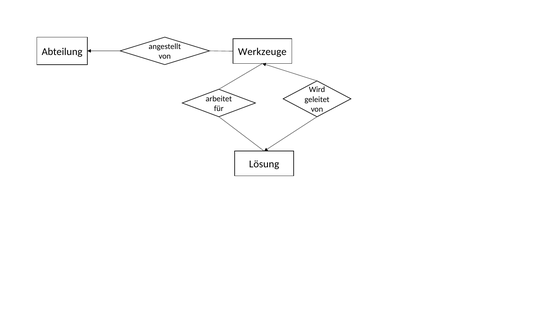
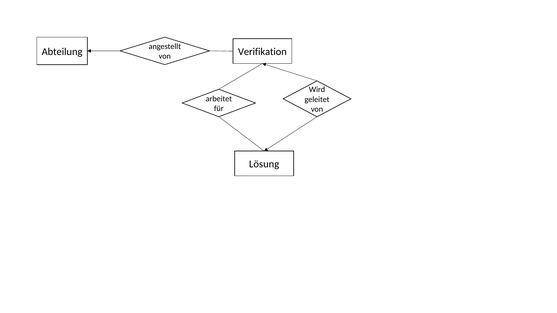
Werkzeuge: Werkzeuge -> Verifikation
